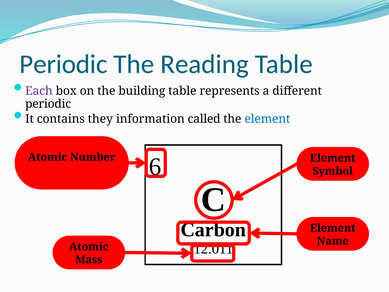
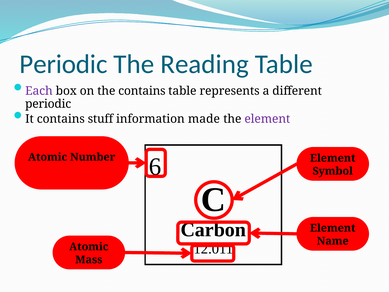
the building: building -> contains
they: they -> stuff
called: called -> made
element at (267, 119) colour: blue -> purple
